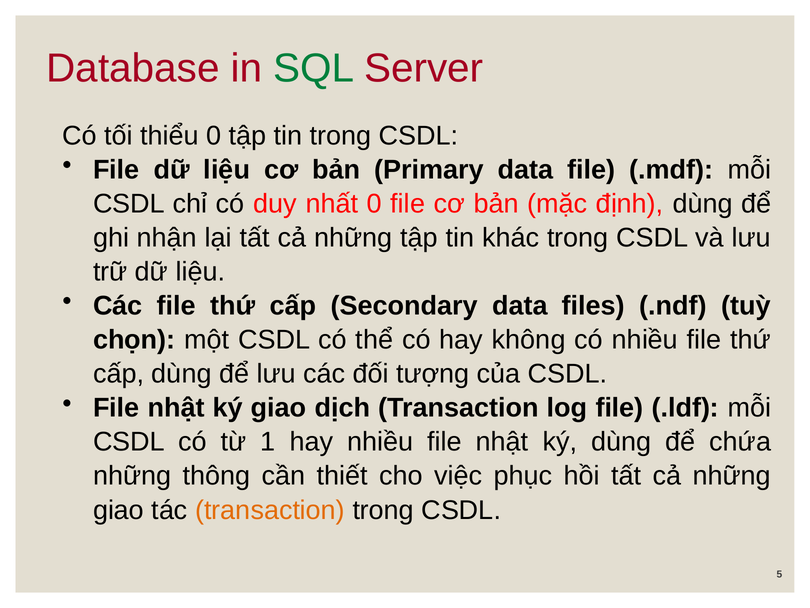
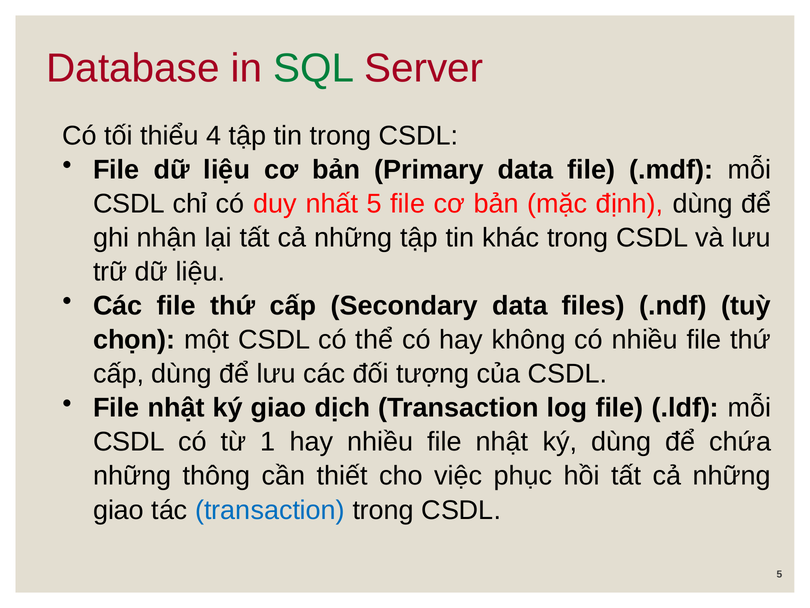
thiểu 0: 0 -> 4
nhất 0: 0 -> 5
transaction at (270, 510) colour: orange -> blue
